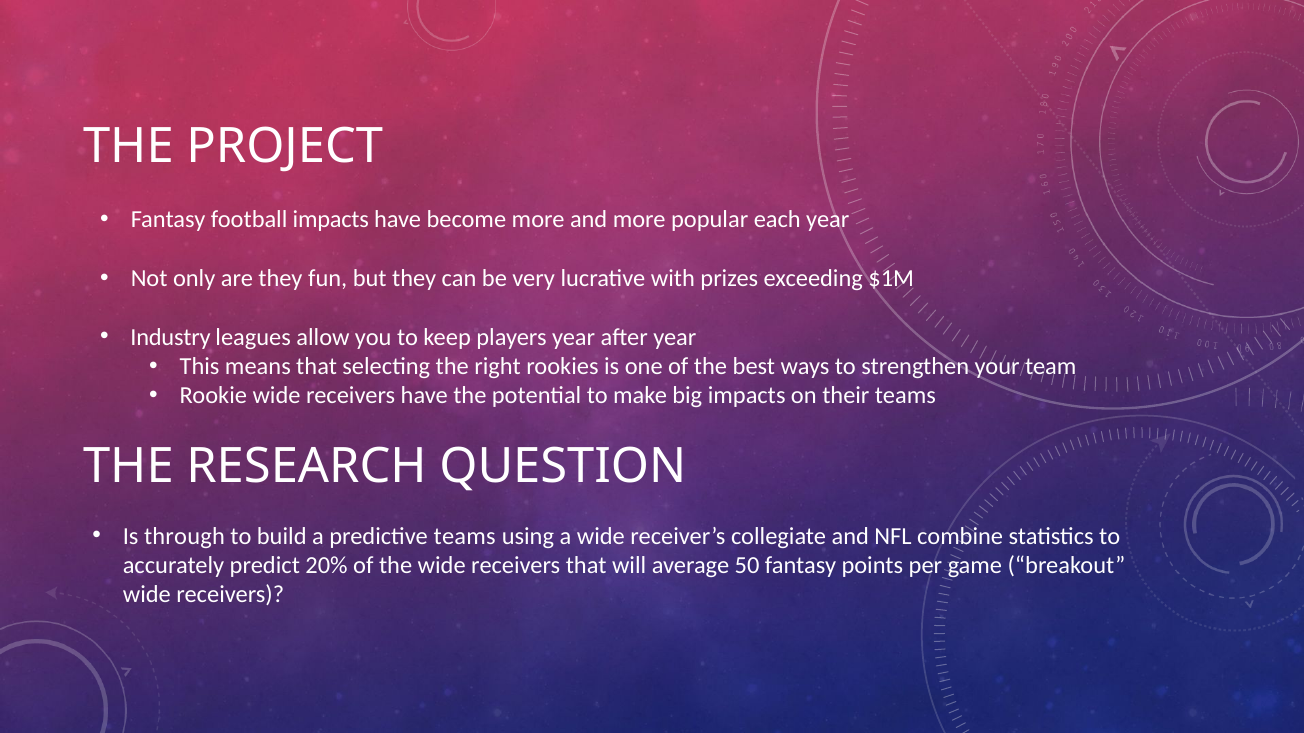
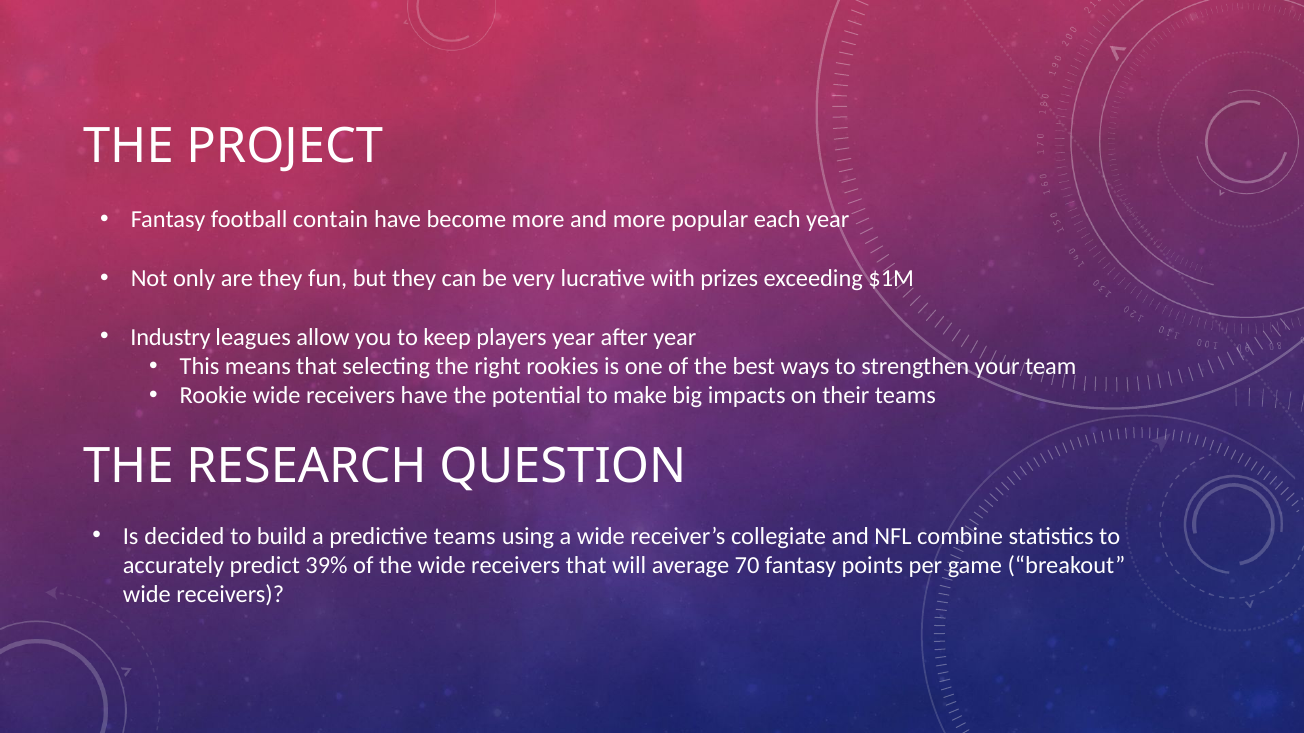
football impacts: impacts -> contain
through: through -> decided
20%: 20% -> 39%
50: 50 -> 70
